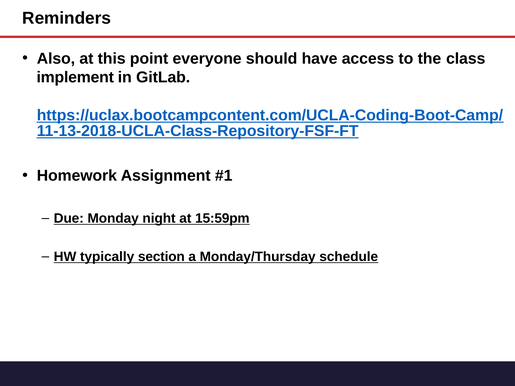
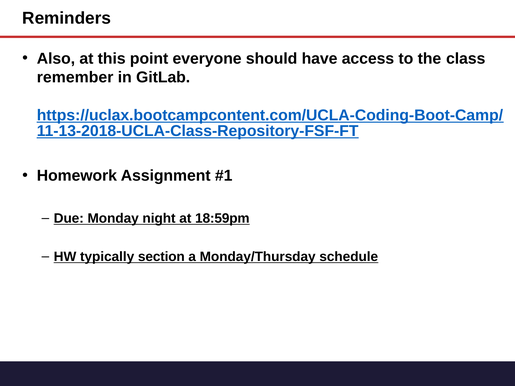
implement: implement -> remember
15:59pm: 15:59pm -> 18:59pm
